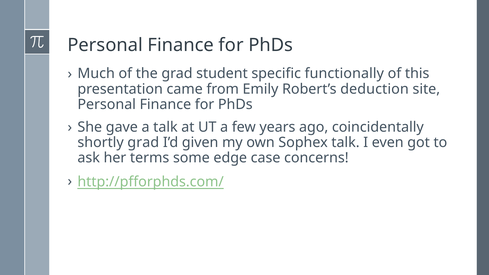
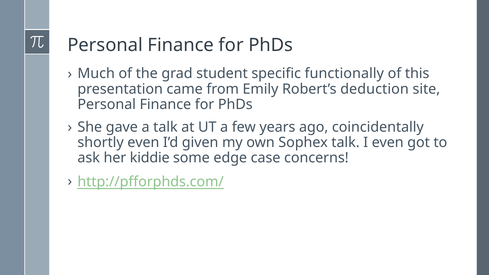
shortly grad: grad -> even
terms: terms -> kiddie
